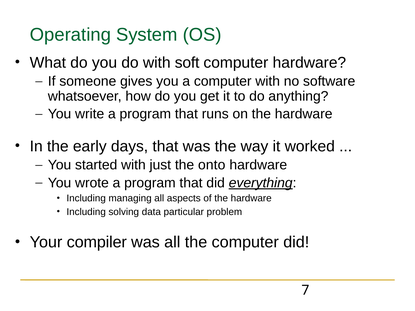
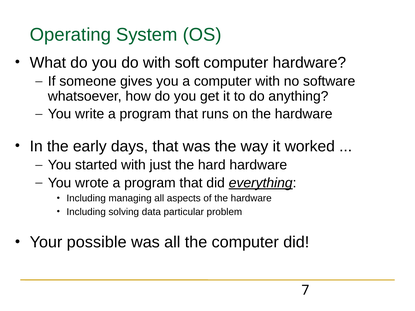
onto: onto -> hard
compiler: compiler -> possible
